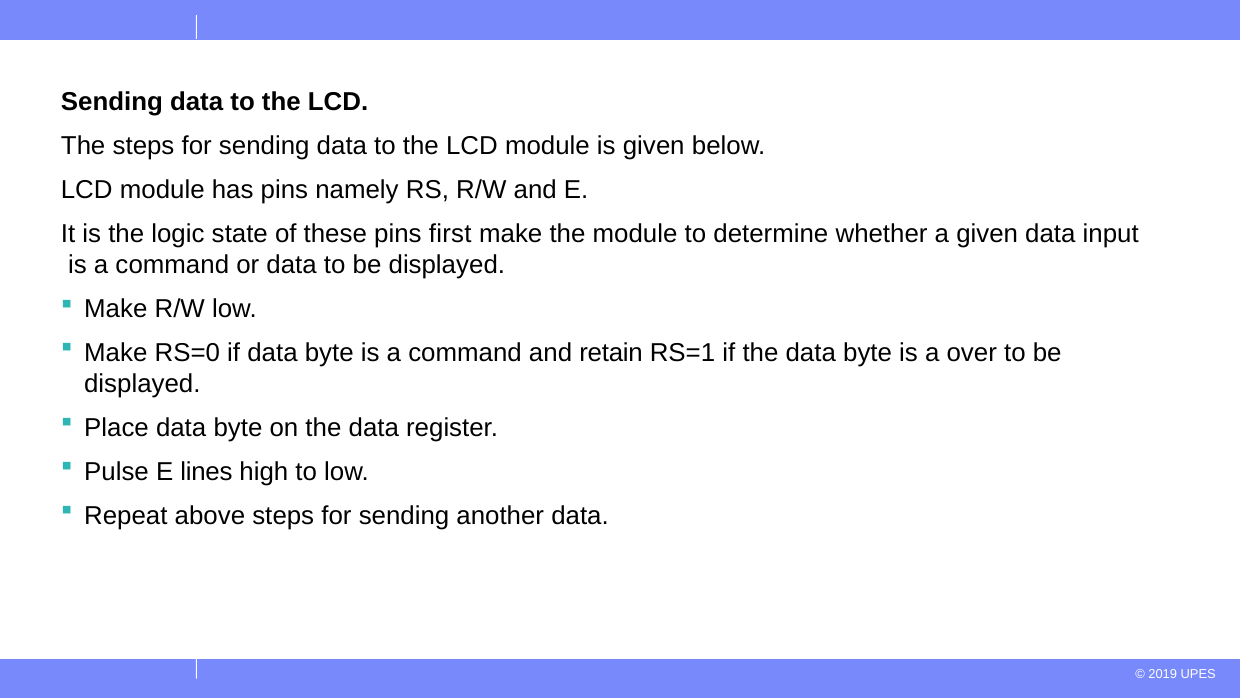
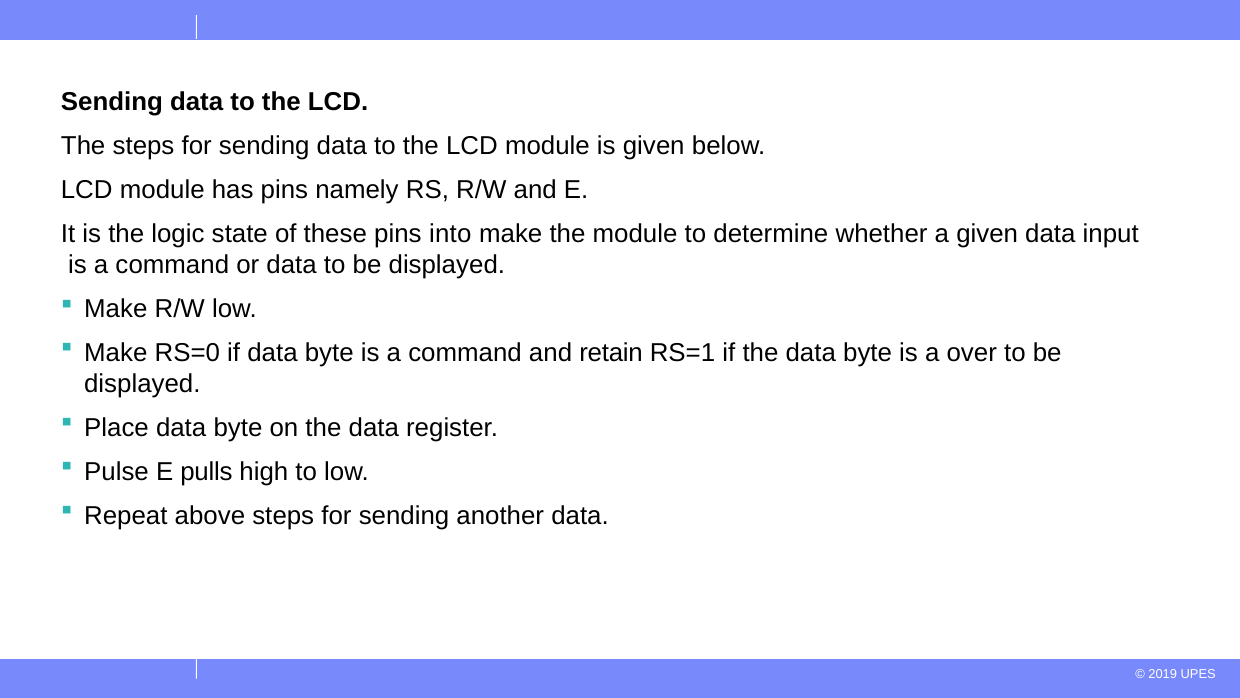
first: first -> into
lines: lines -> pulls
